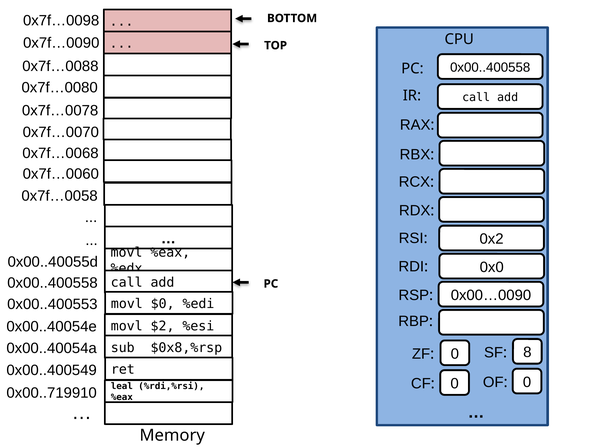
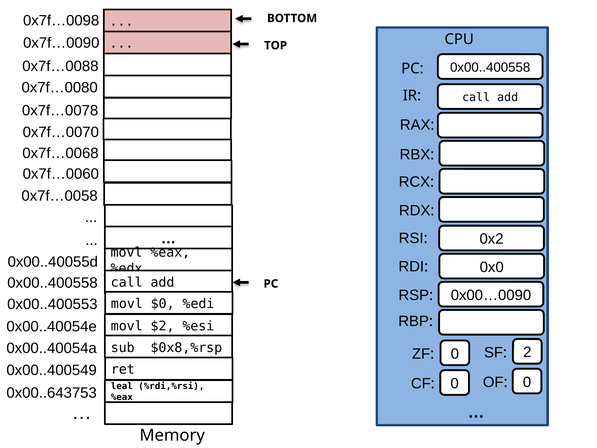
8: 8 -> 2
0x00..719910: 0x00..719910 -> 0x00..643753
